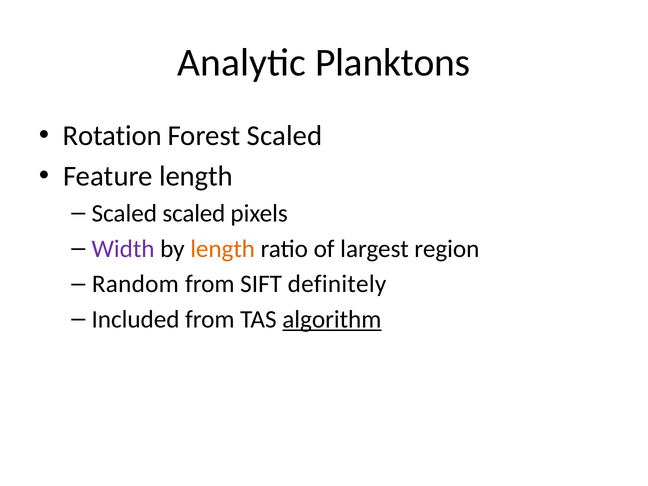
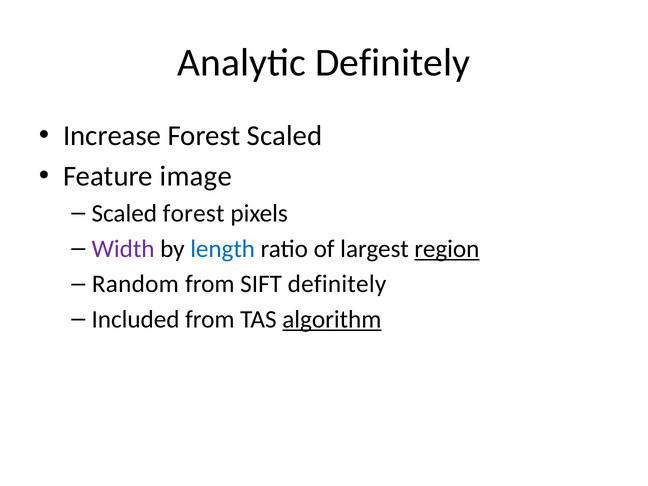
Analytic Planktons: Planktons -> Definitely
Rotation: Rotation -> Increase
Feature length: length -> image
Scaled scaled: scaled -> forest
length at (223, 249) colour: orange -> blue
region underline: none -> present
